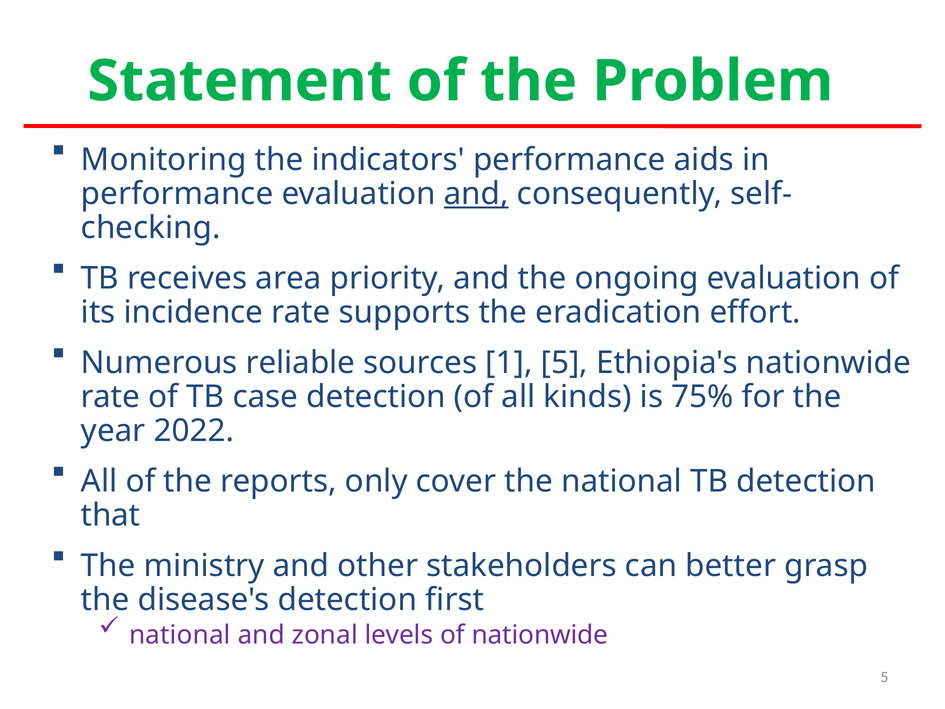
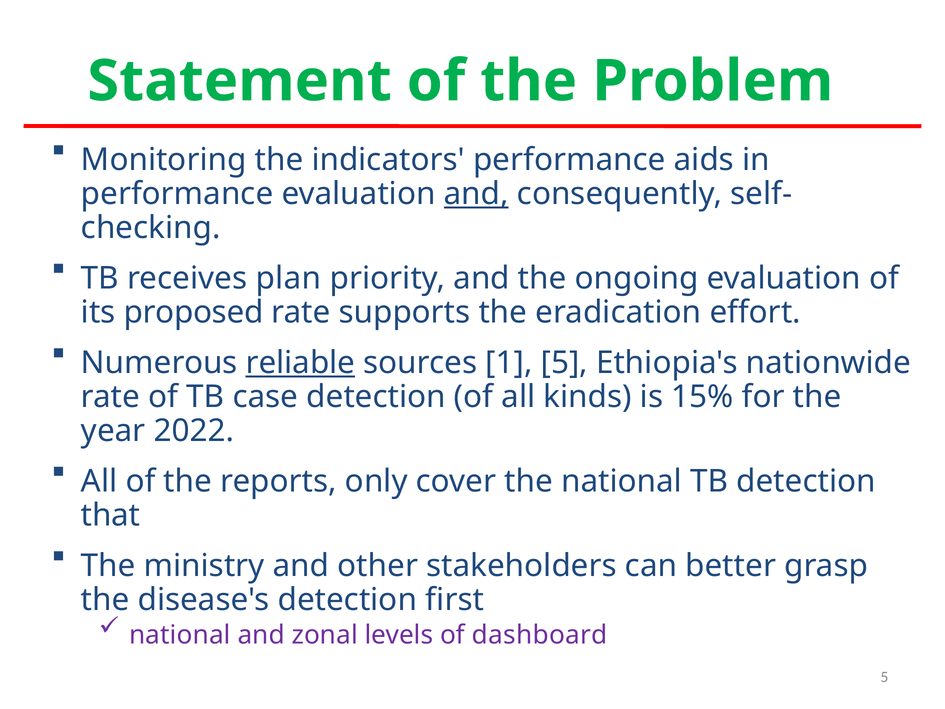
area: area -> plan
incidence: incidence -> proposed
reliable underline: none -> present
75%: 75% -> 15%
of nationwide: nationwide -> dashboard
